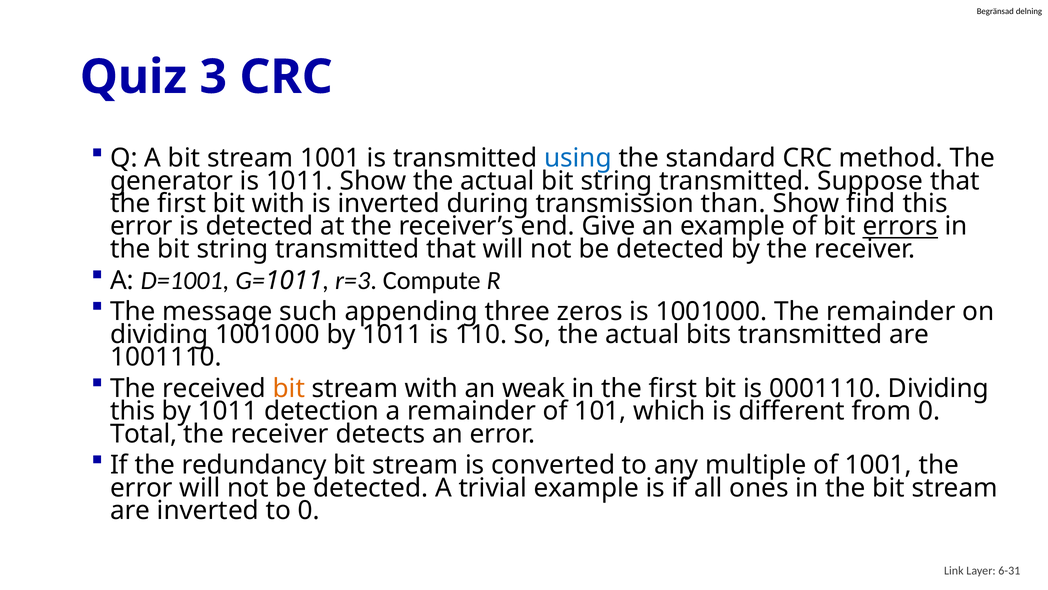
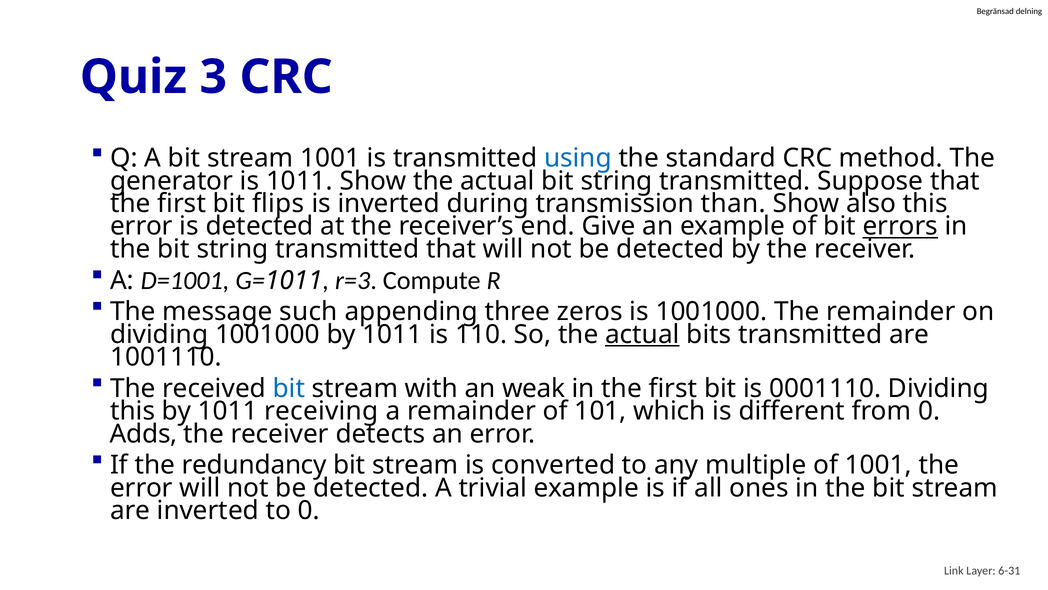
bit with: with -> flips
find: find -> also
actual at (642, 334) underline: none -> present
bit at (289, 388) colour: orange -> blue
detection: detection -> receiving
Total: Total -> Adds
